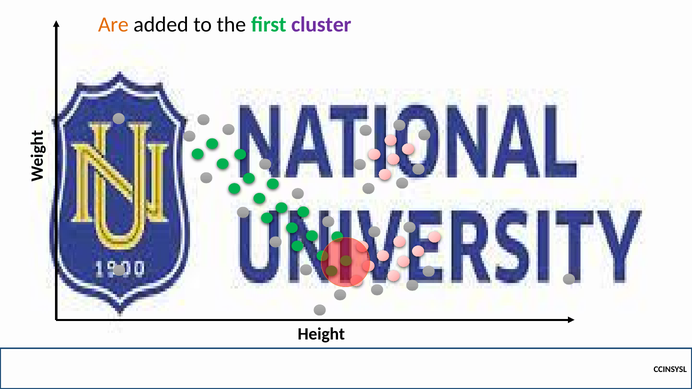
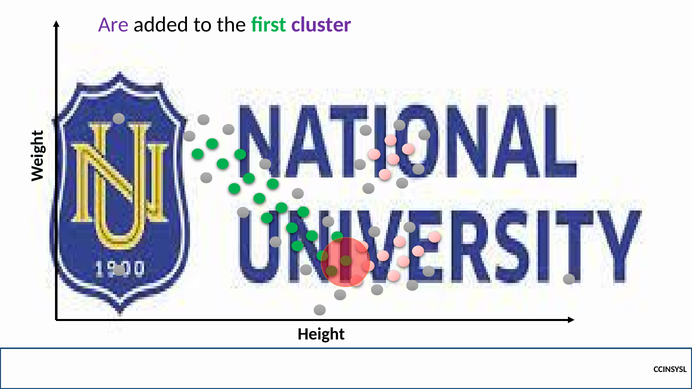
Are colour: orange -> purple
